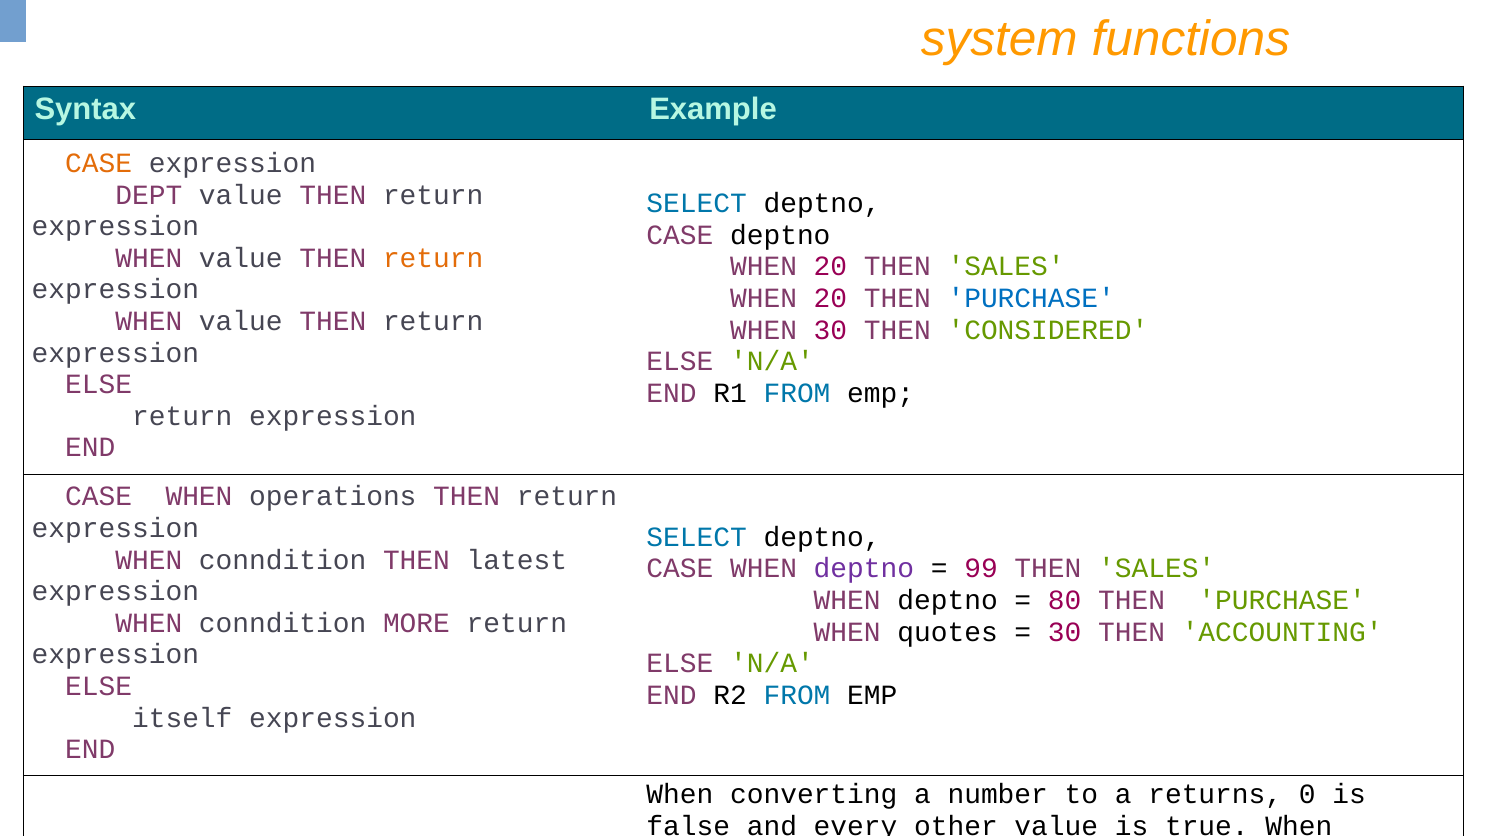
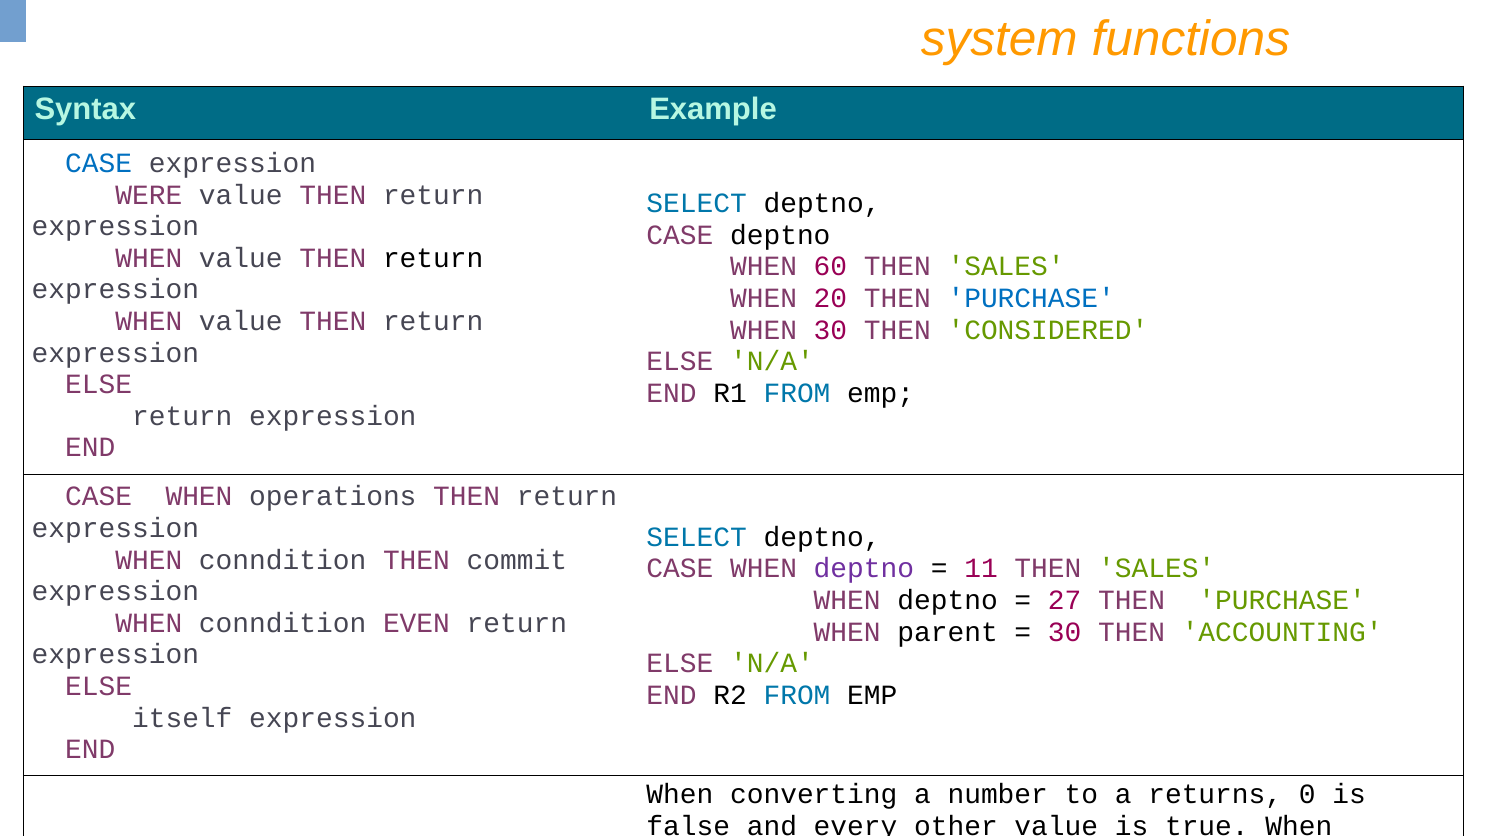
CASE at (99, 163) colour: orange -> blue
DEPT: DEPT -> WERE
return at (433, 258) colour: orange -> black
20 at (830, 267): 20 -> 60
latest: latest -> commit
99: 99 -> 11
80: 80 -> 27
MORE: MORE -> EVEN
quotes: quotes -> parent
